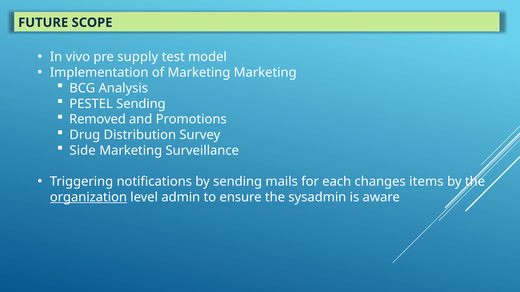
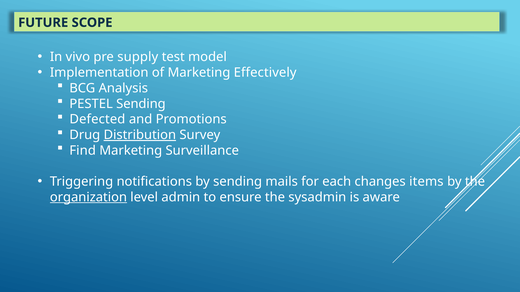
Marketing Marketing: Marketing -> Effectively
Removed: Removed -> Defected
Distribution underline: none -> present
Side: Side -> Find
